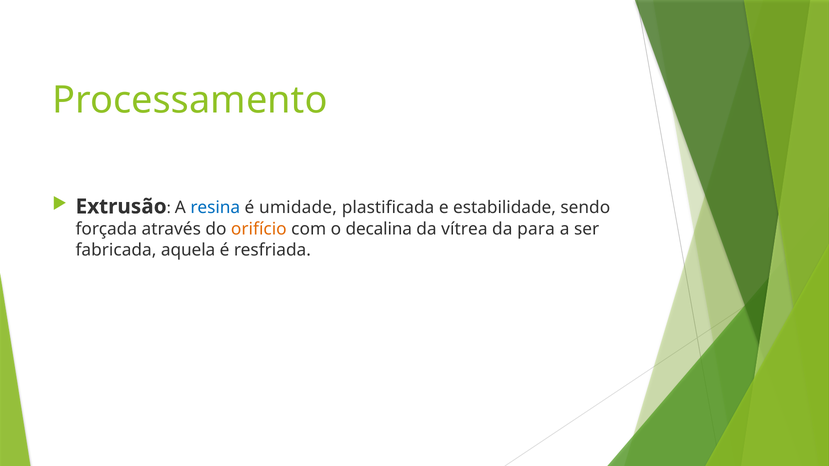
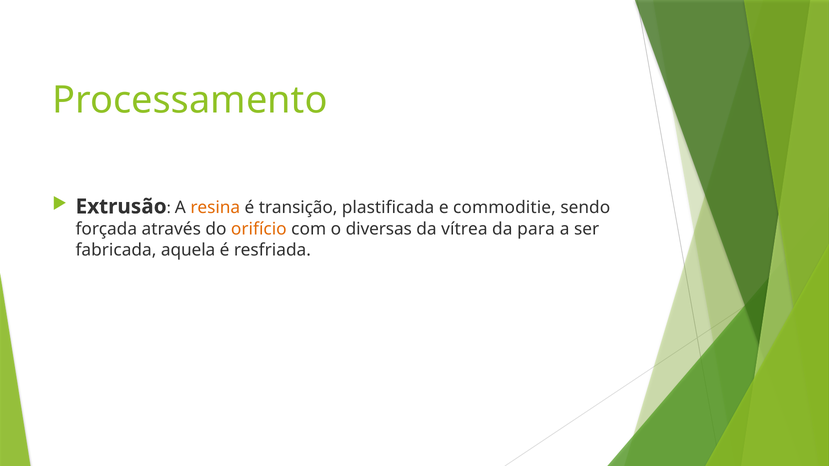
resina colour: blue -> orange
umidade: umidade -> transição
estabilidade: estabilidade -> commoditie
decalina: decalina -> diversas
